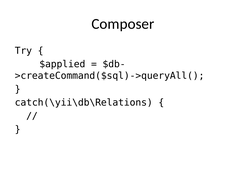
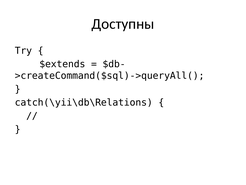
Composer: Composer -> Доступны
$applied: $applied -> $extends
